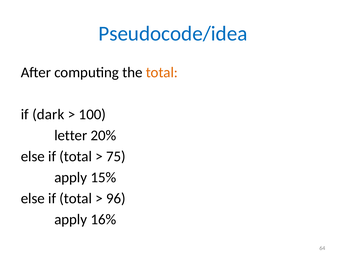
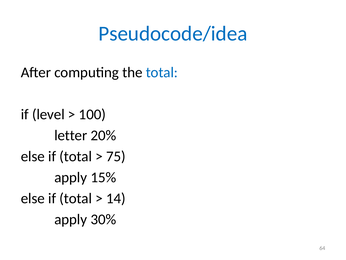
total at (162, 72) colour: orange -> blue
dark: dark -> level
96: 96 -> 14
16%: 16% -> 30%
